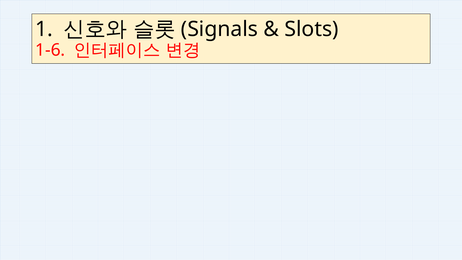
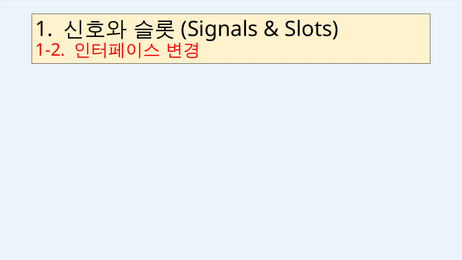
1-6: 1-6 -> 1-2
